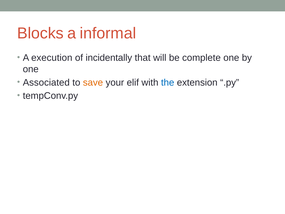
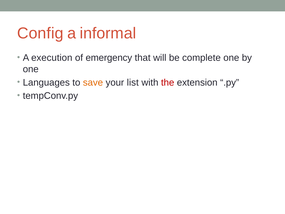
Blocks: Blocks -> Config
incidentally: incidentally -> emergency
Associated: Associated -> Languages
elif: elif -> list
the colour: blue -> red
